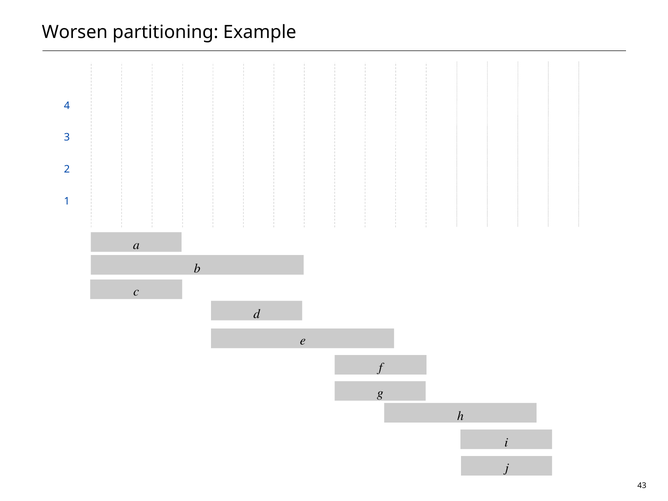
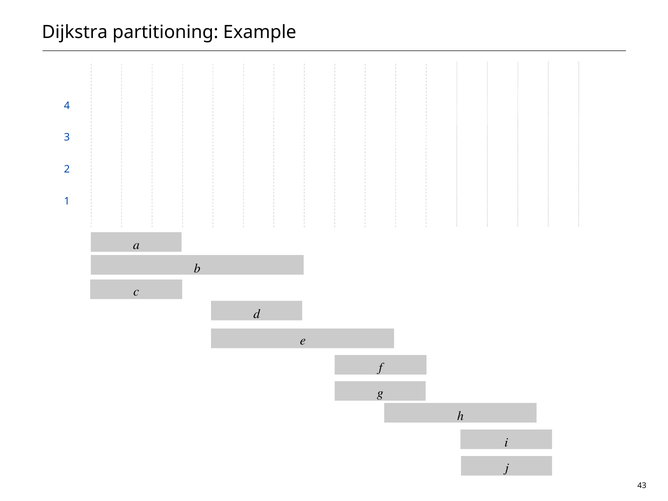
Worsen: Worsen -> Dijkstra
